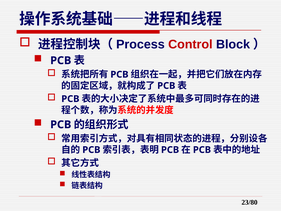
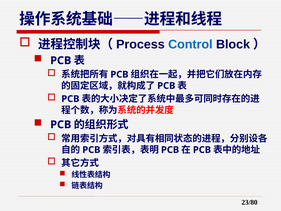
Control colour: red -> blue
